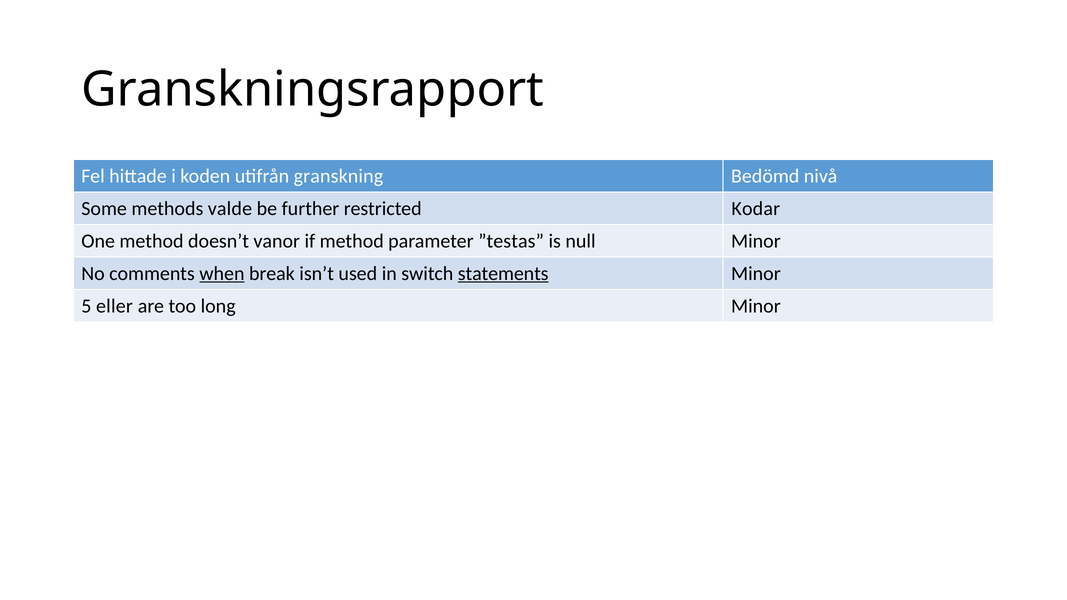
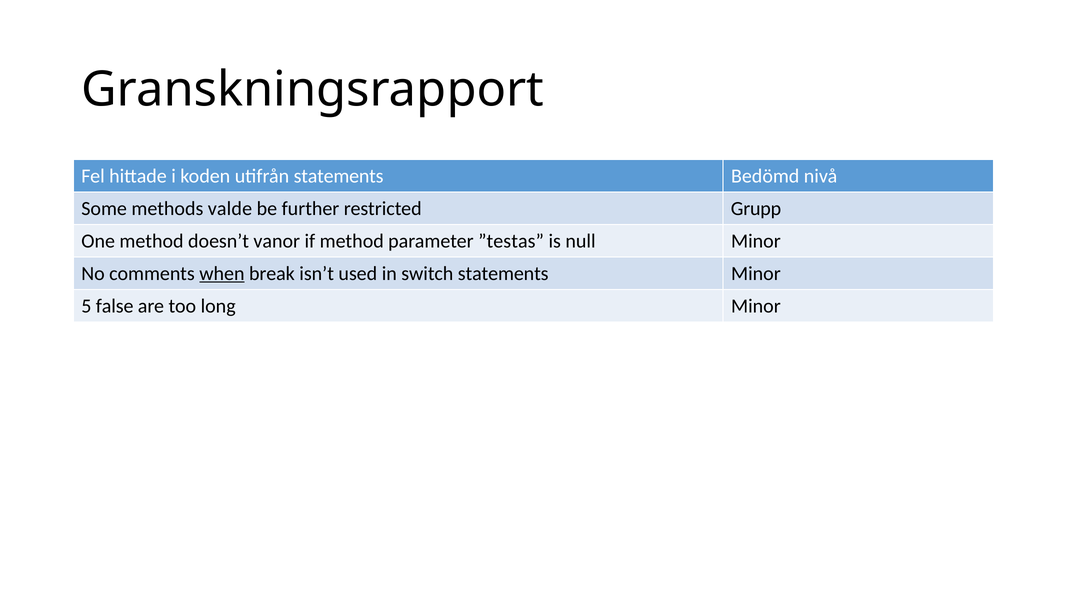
utifrån granskning: granskning -> statements
Kodar: Kodar -> Grupp
statements at (503, 274) underline: present -> none
eller: eller -> false
